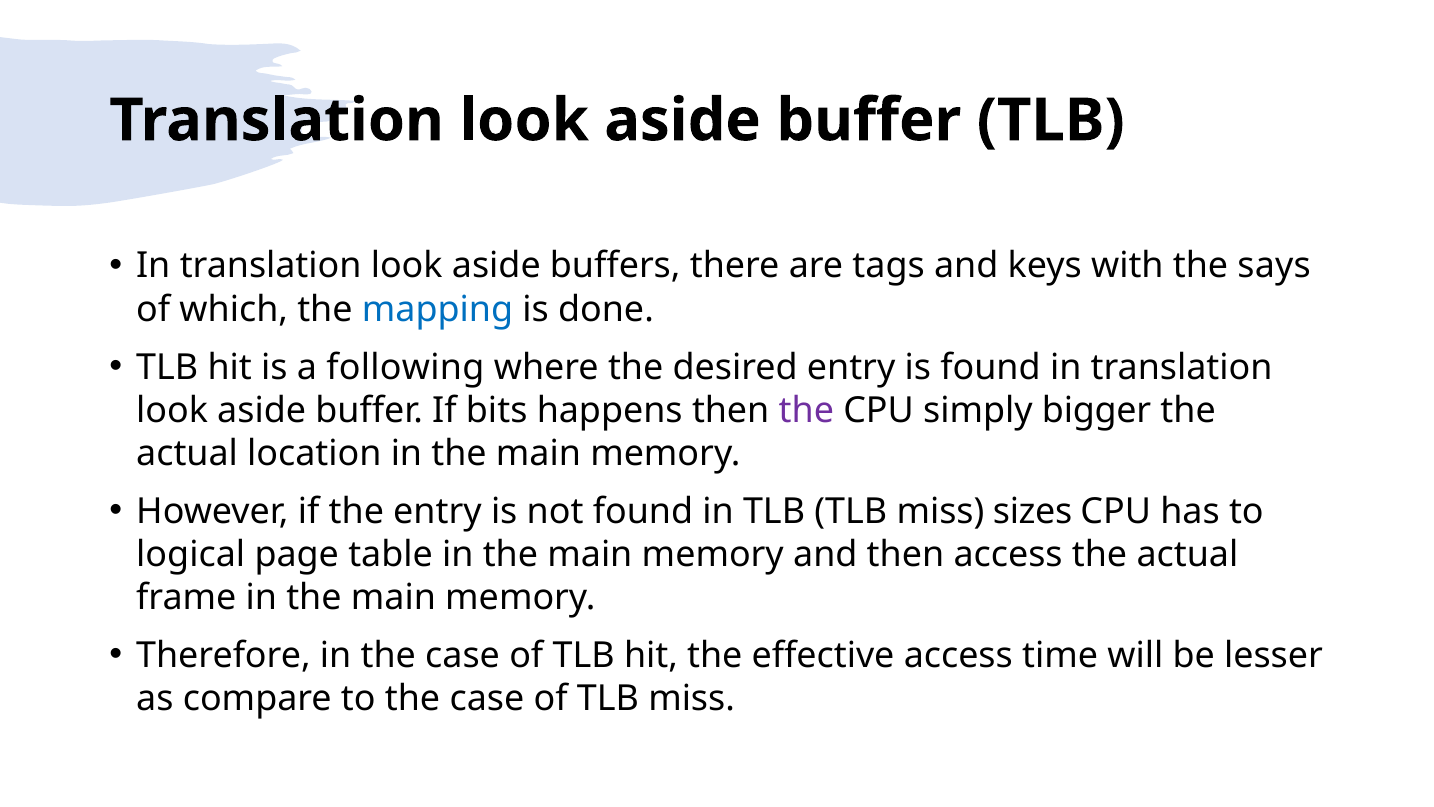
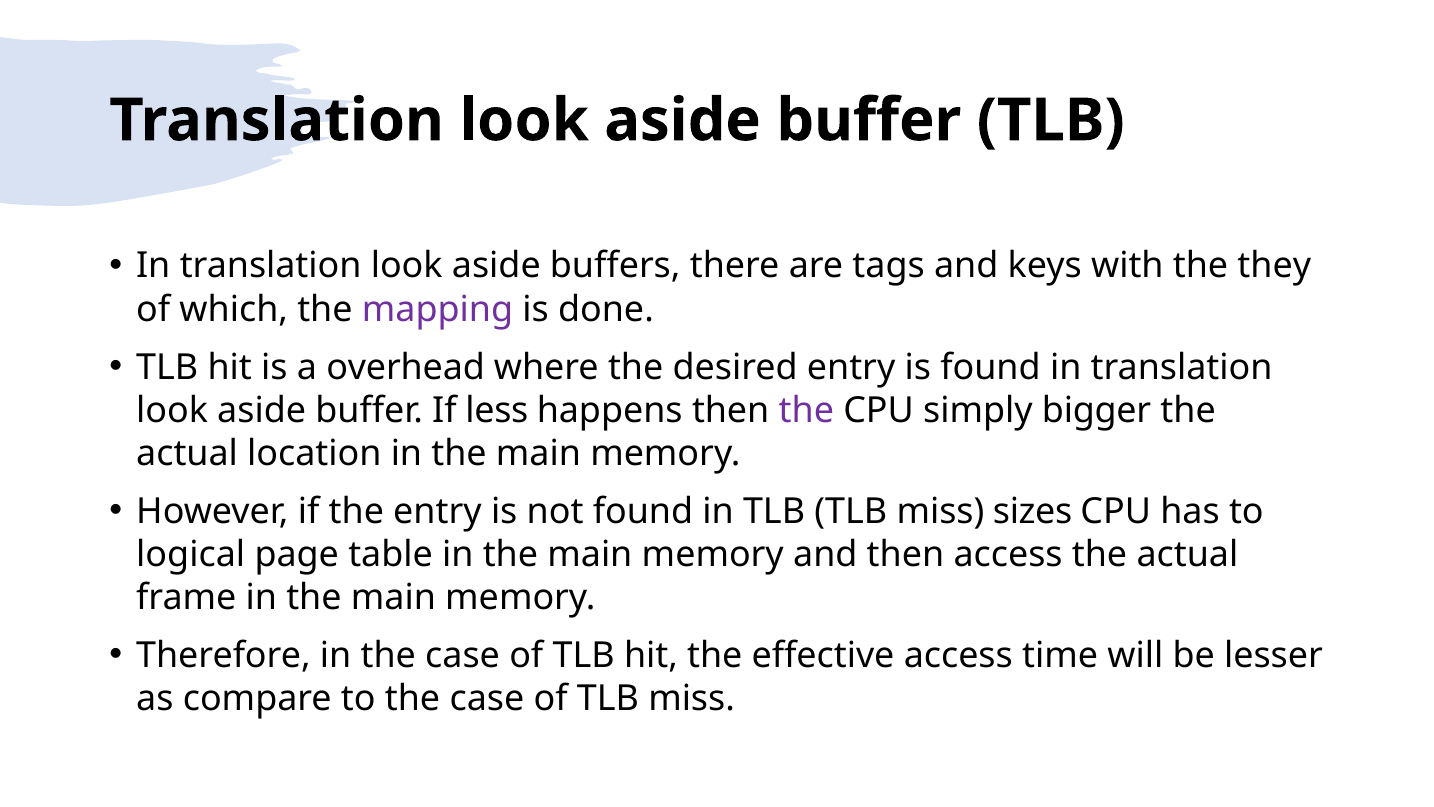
says: says -> they
mapping colour: blue -> purple
following: following -> overhead
bits: bits -> less
